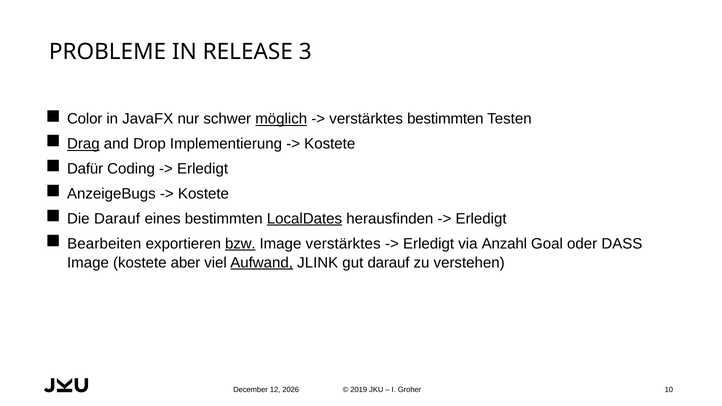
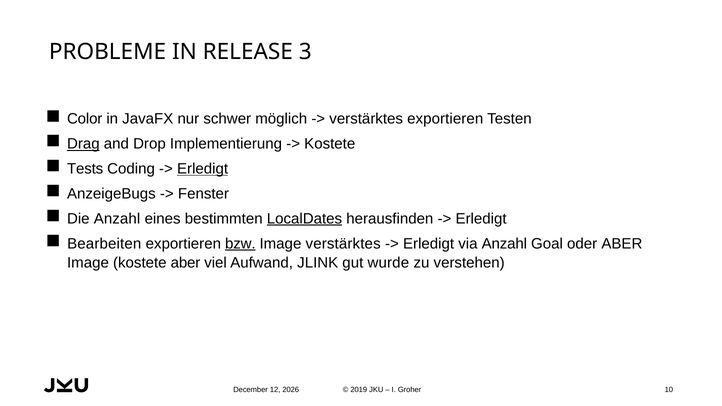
möglich underline: present -> none
verstärktes bestimmten: bestimmten -> exportieren
Dafür: Dafür -> Tests
Erledigt at (203, 169) underline: none -> present
Kostete at (203, 194): Kostete -> Fenster
Die Darauf: Darauf -> Anzahl
oder DASS: DASS -> ABER
Aufwand underline: present -> none
gut darauf: darauf -> wurde
